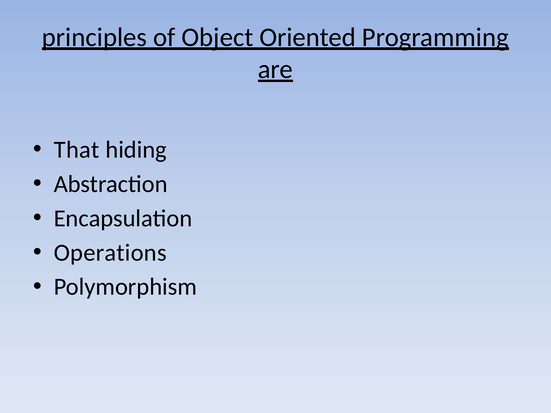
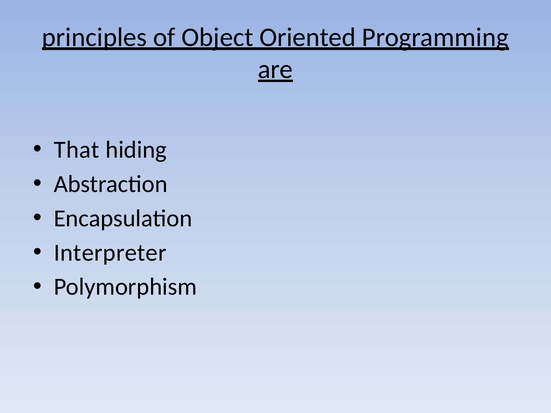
Operations: Operations -> Interpreter
